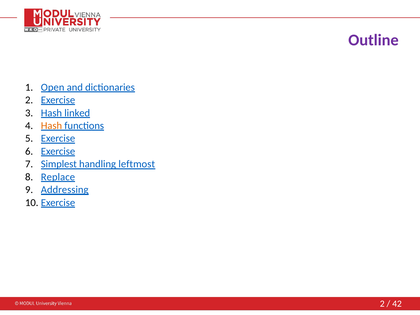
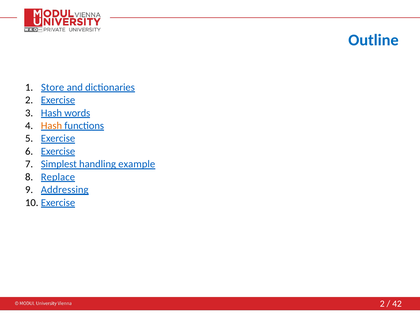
Outline colour: purple -> blue
Open: Open -> Store
linked: linked -> words
leftmost: leftmost -> example
